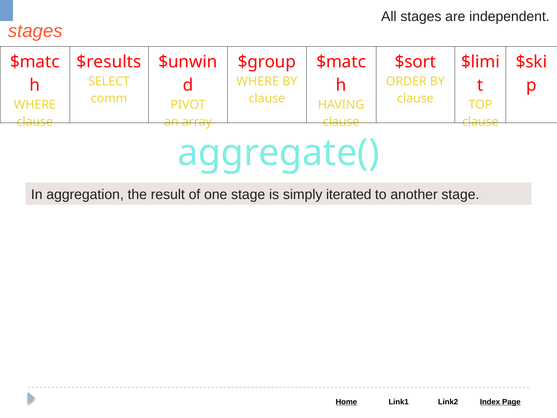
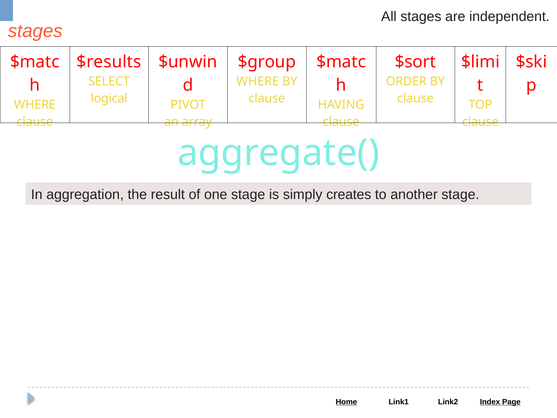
comm: comm -> logical
iterated: iterated -> creates
